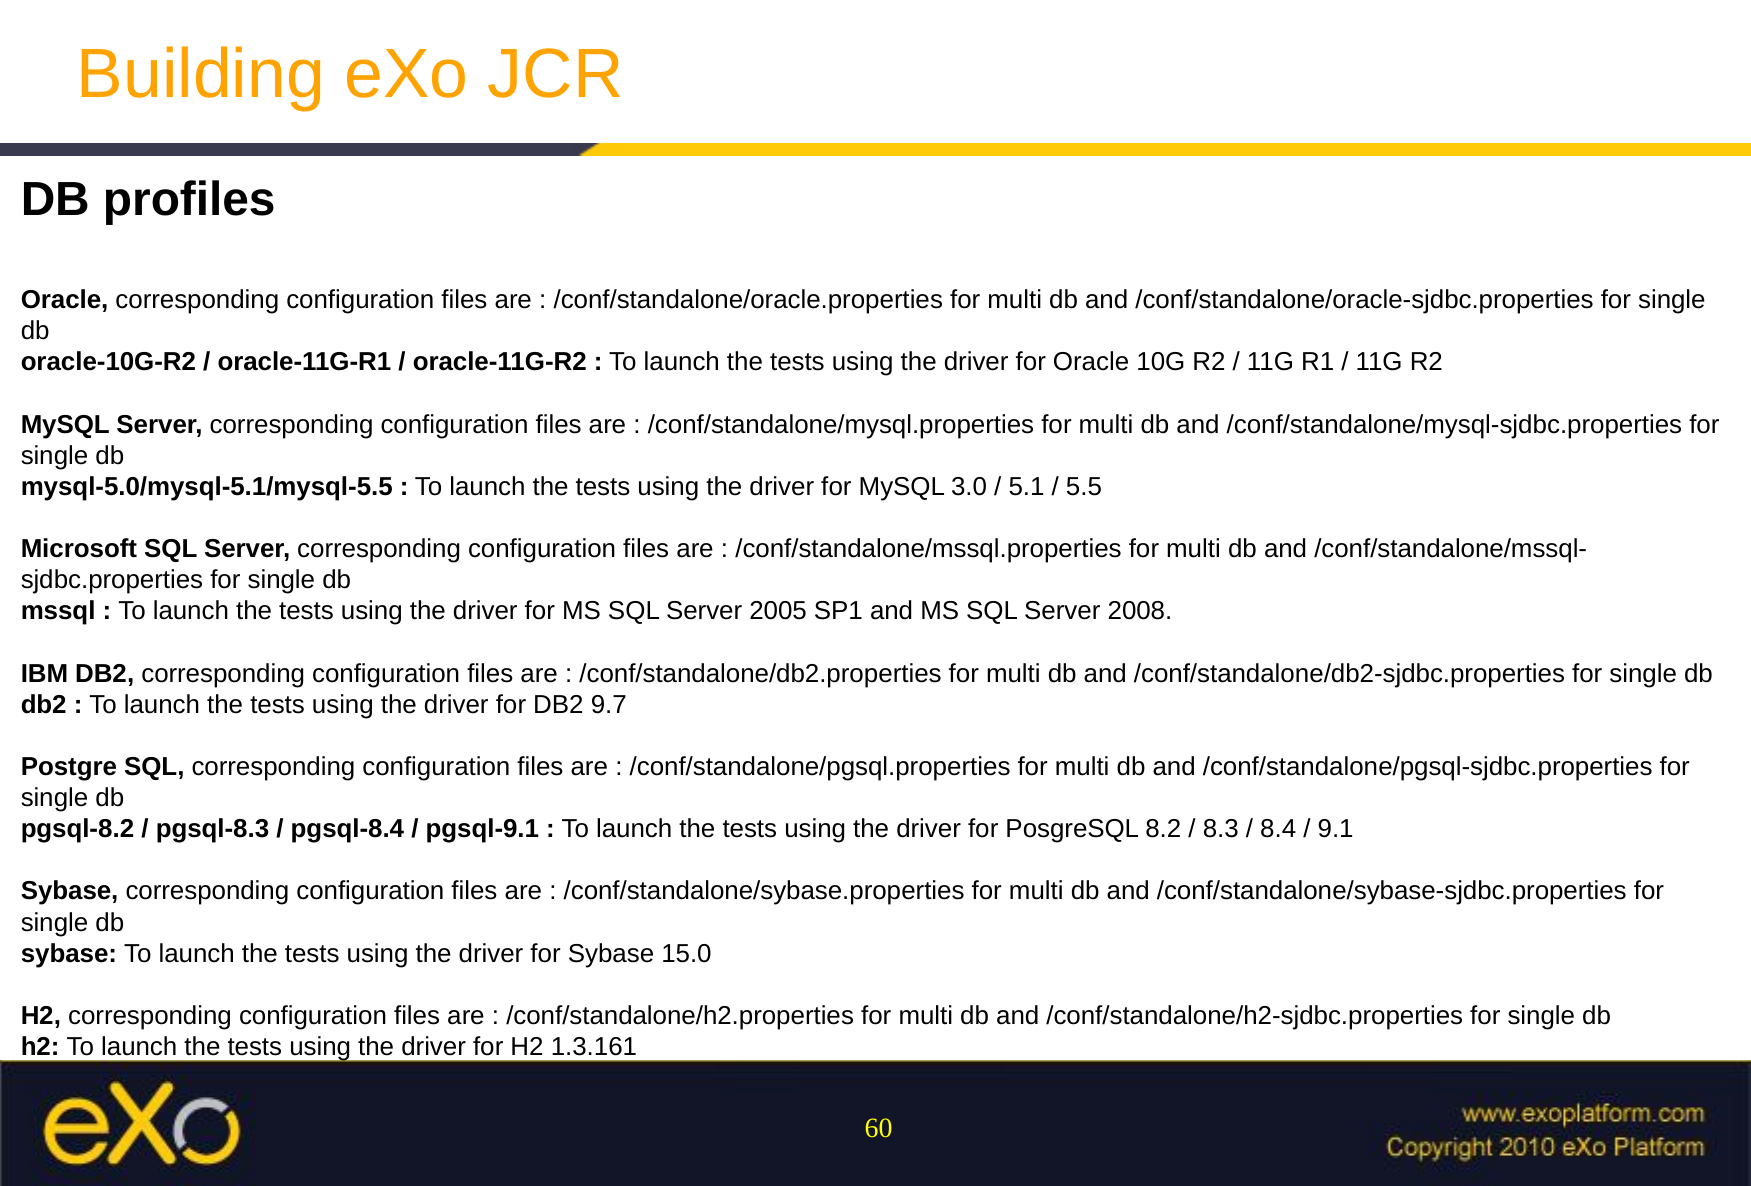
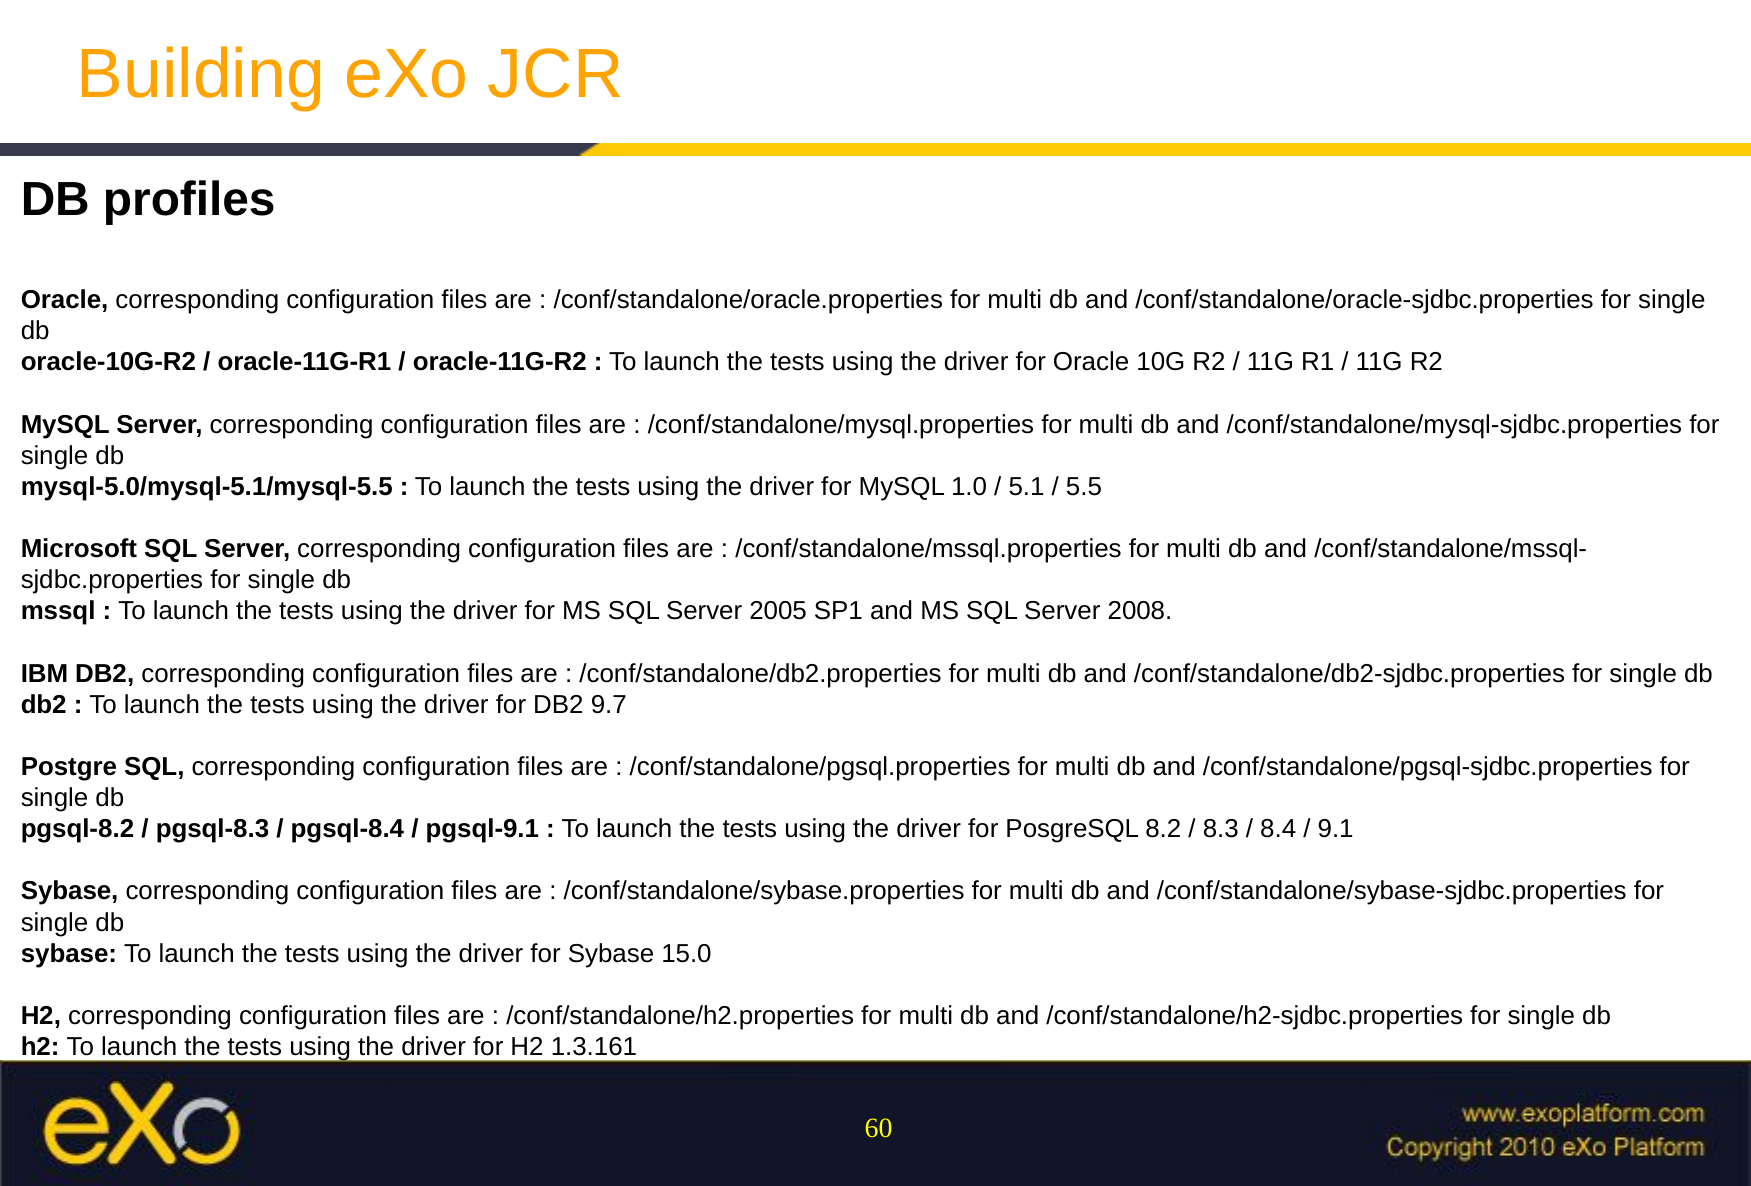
3.0: 3.0 -> 1.0
